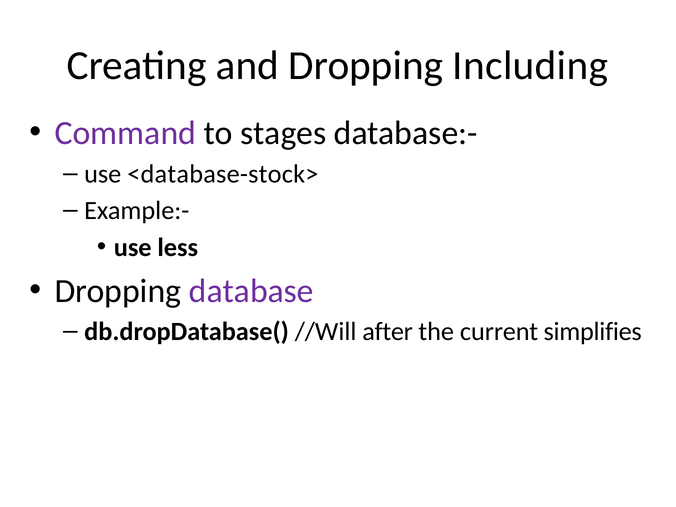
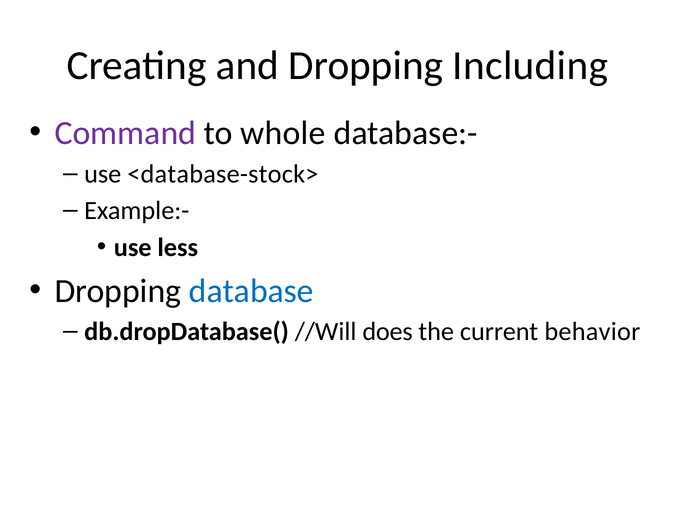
stages: stages -> whole
database colour: purple -> blue
after: after -> does
simplifies: simplifies -> behavior
